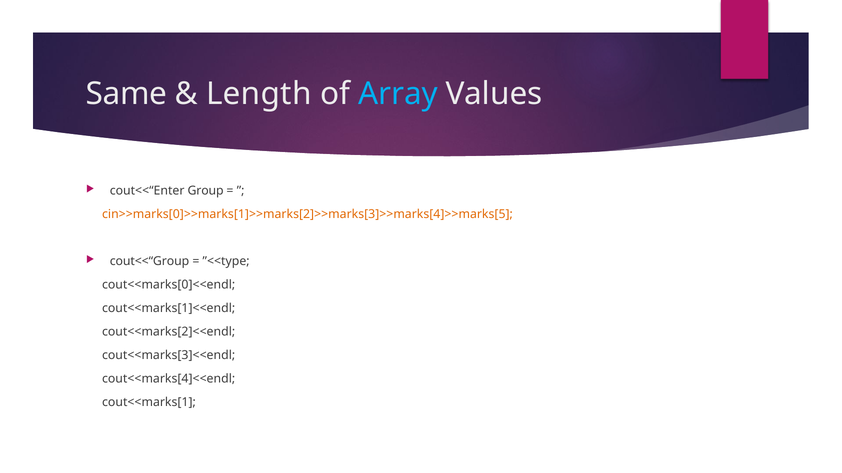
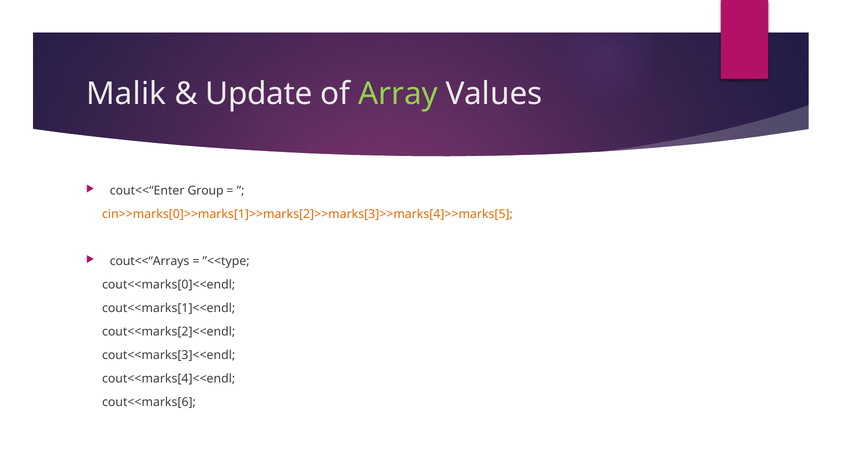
Same: Same -> Malik
Length: Length -> Update
Array colour: light blue -> light green
cout<<“Group: cout<<“Group -> cout<<“Arrays
cout<<marks[1: cout<<marks[1 -> cout<<marks[6
